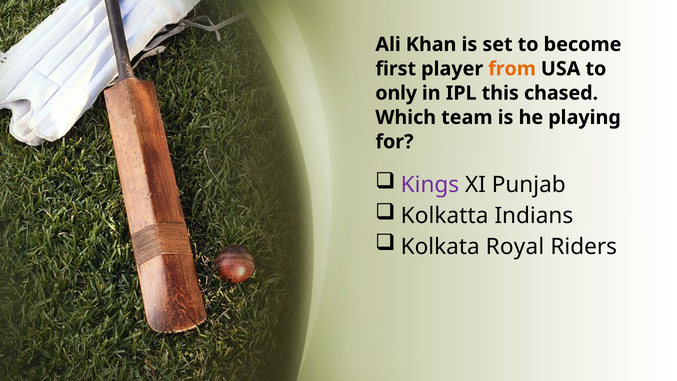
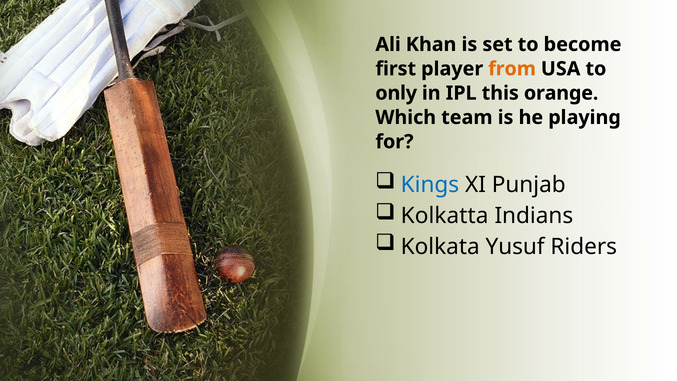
chased: chased -> orange
Kings colour: purple -> blue
Royal: Royal -> Yusuf
